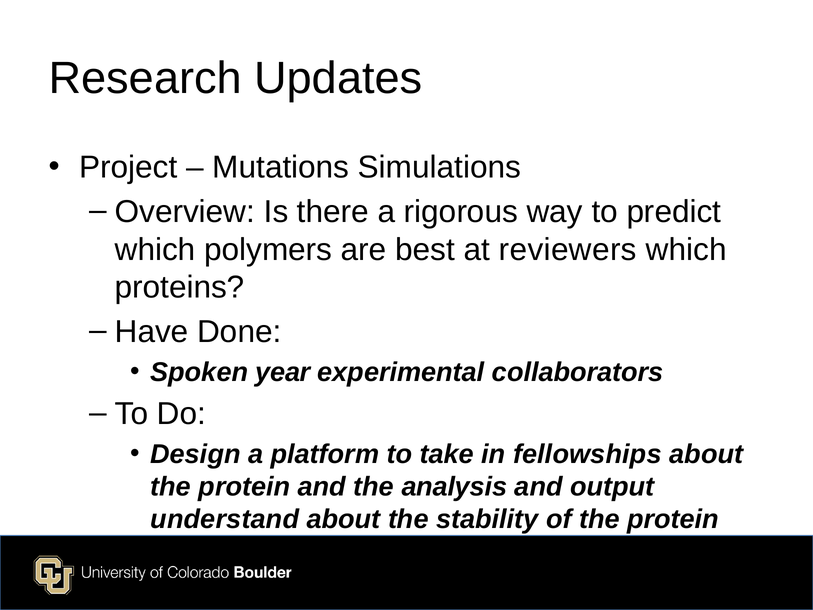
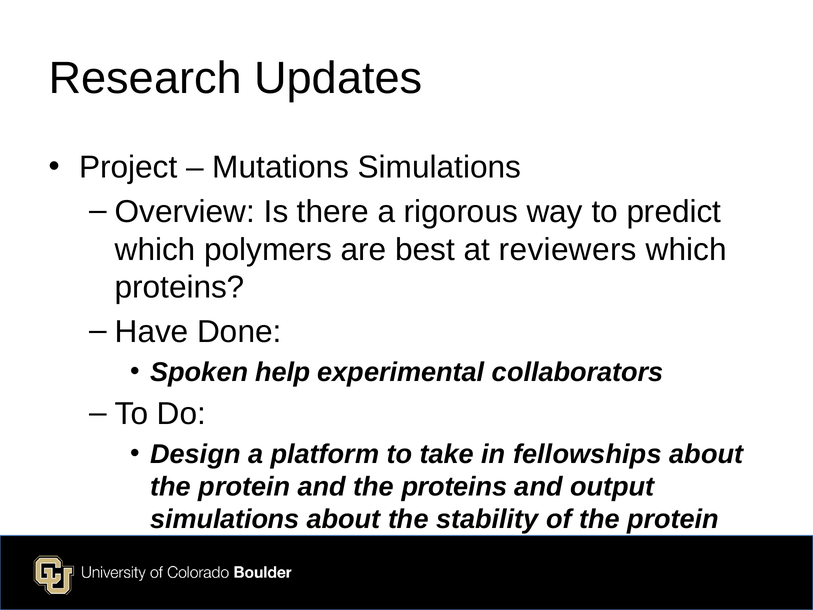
year: year -> help
the analysis: analysis -> proteins
understand at (225, 519): understand -> simulations
